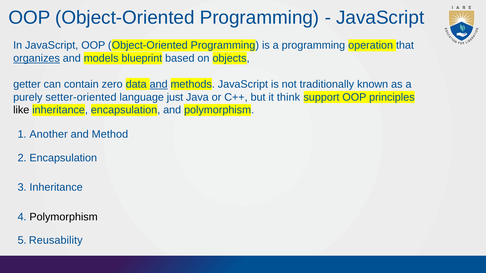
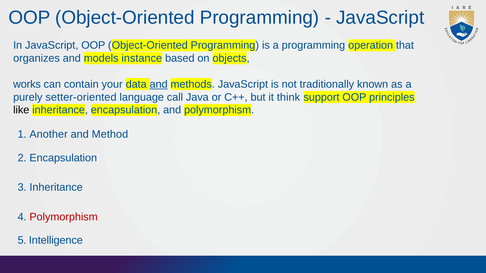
organizes underline: present -> none
blueprint: blueprint -> instance
getter: getter -> works
zero: zero -> your
just: just -> call
Polymorphism at (64, 217) colour: black -> red
Reusability: Reusability -> Intelligence
